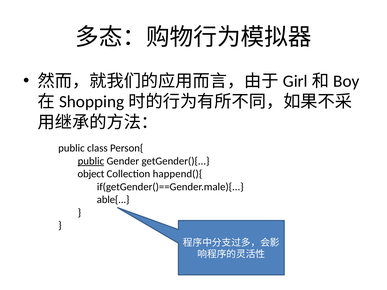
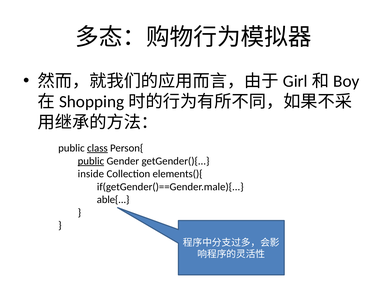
class underline: none -> present
object: object -> inside
happend(){: happend(){ -> elements(){
